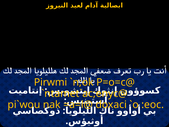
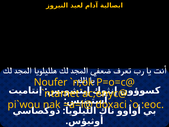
Pirwmi: Pirwmi -> Noufer
